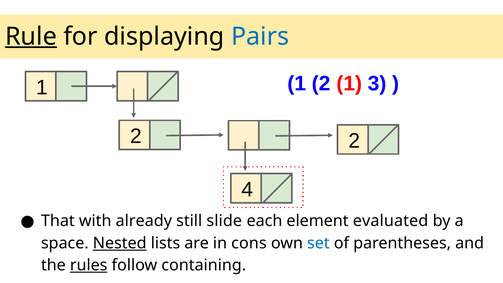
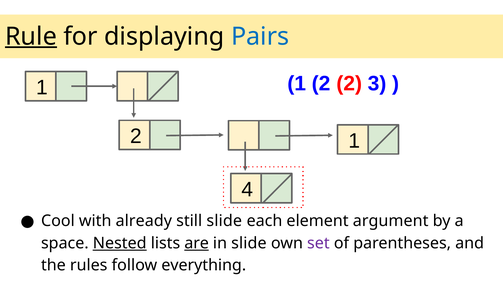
2 1: 1 -> 2
2 2: 2 -> 1
That: That -> Cool
evaluated: evaluated -> argument
are underline: none -> present
in cons: cons -> slide
set colour: blue -> purple
rules underline: present -> none
containing: containing -> everything
